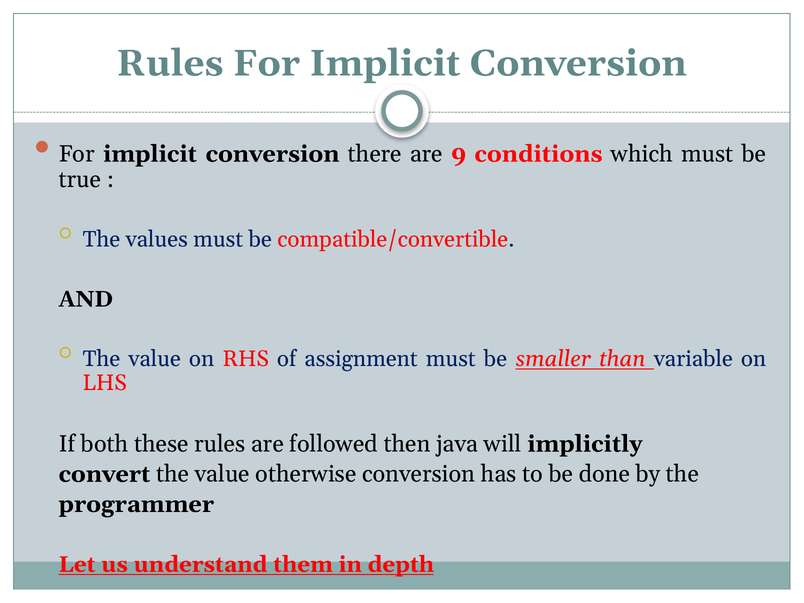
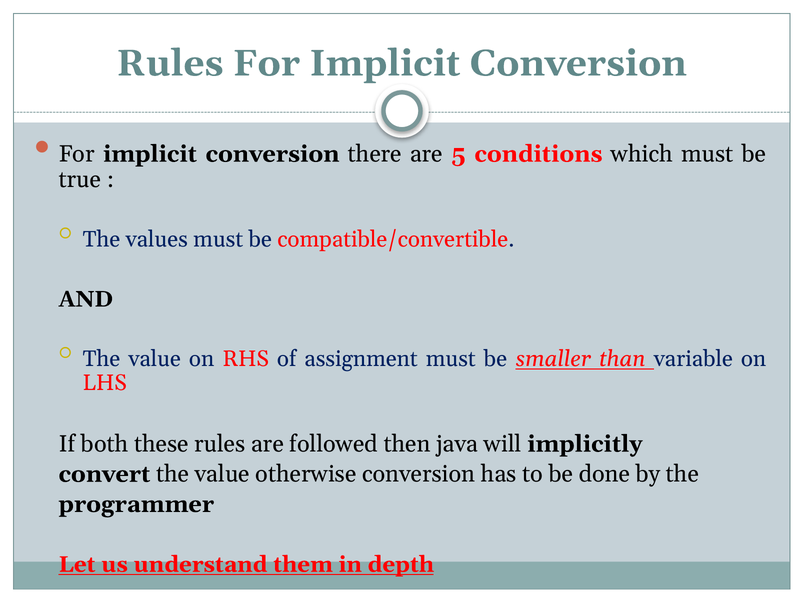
9: 9 -> 5
